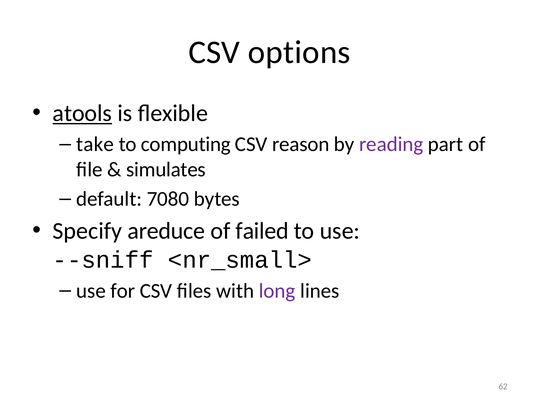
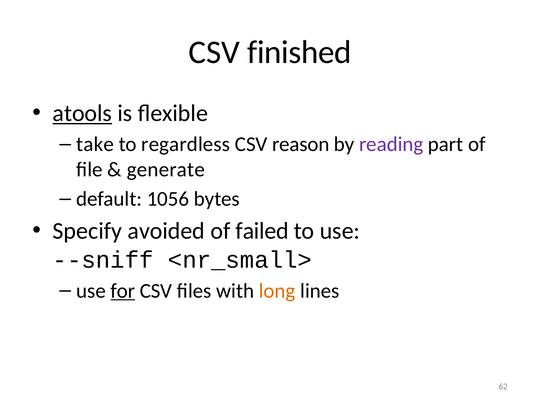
options: options -> finished
computing: computing -> regardless
simulates: simulates -> generate
7080: 7080 -> 1056
areduce: areduce -> avoided
for underline: none -> present
long colour: purple -> orange
